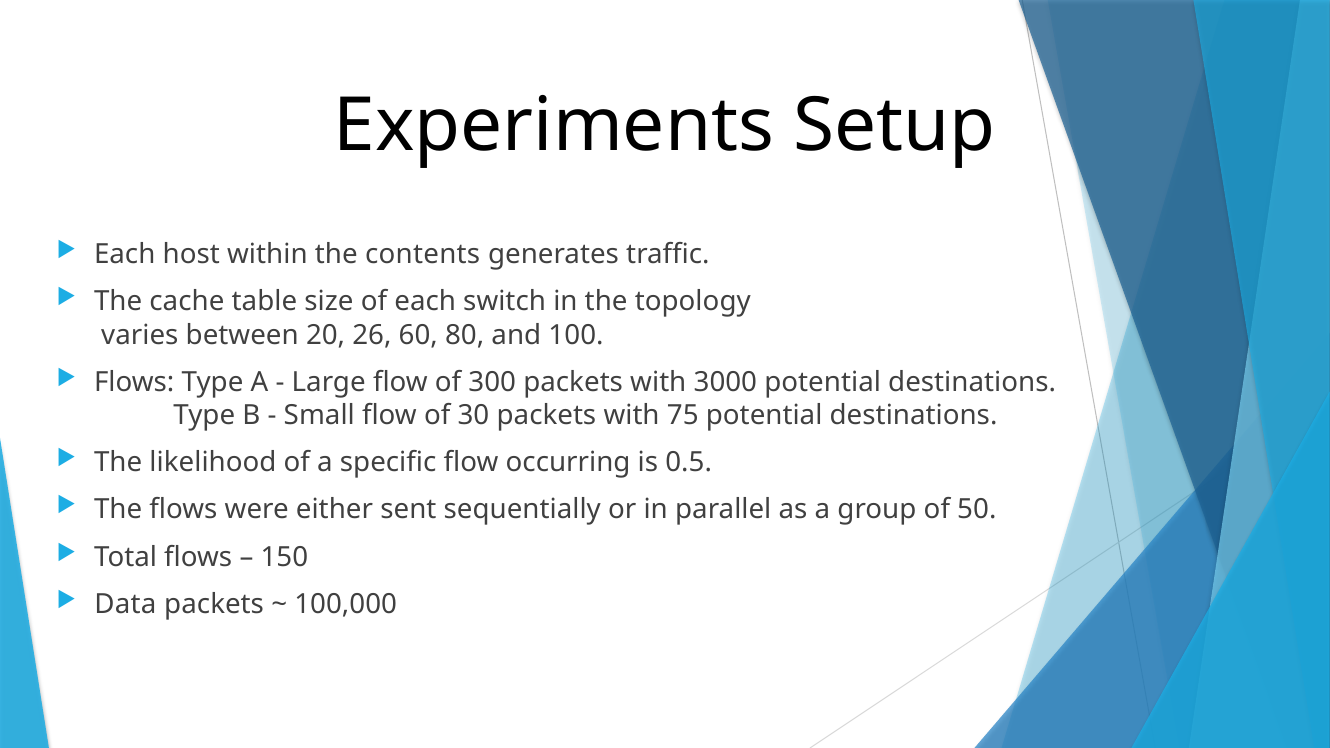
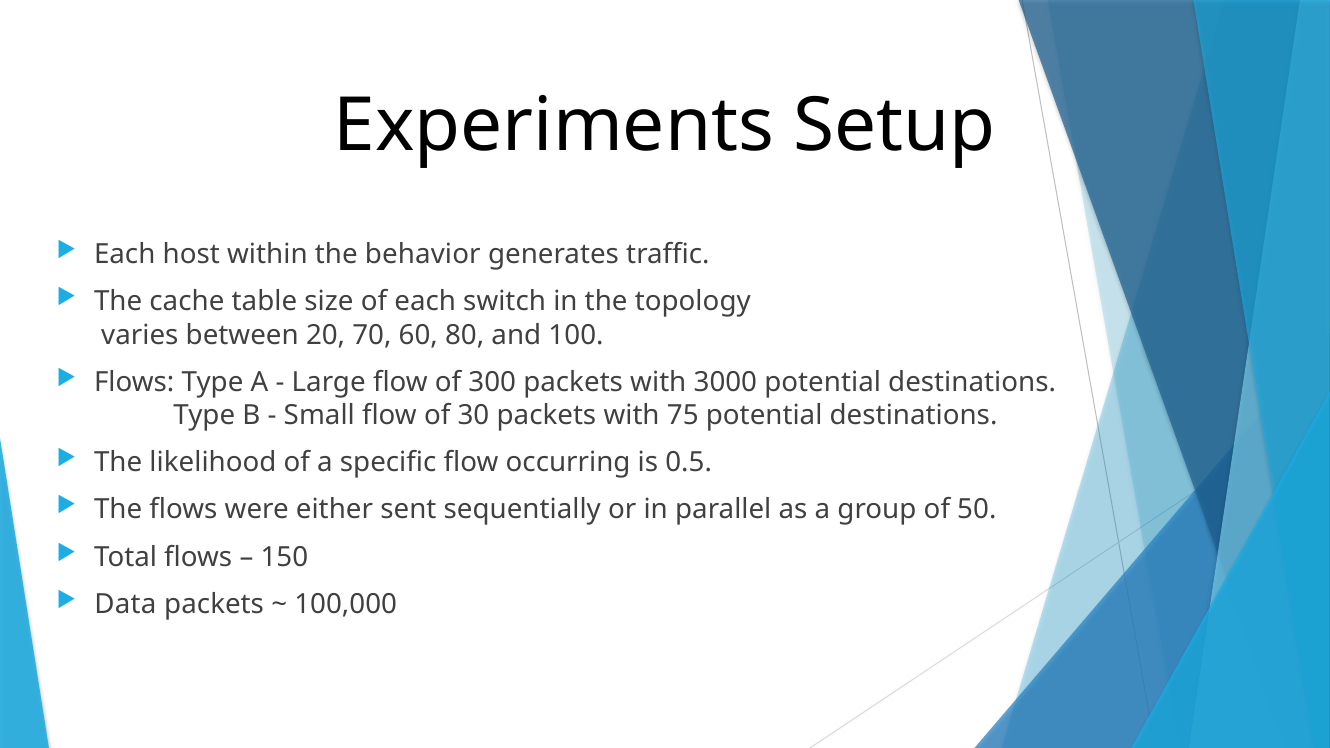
contents: contents -> behavior
26: 26 -> 70
